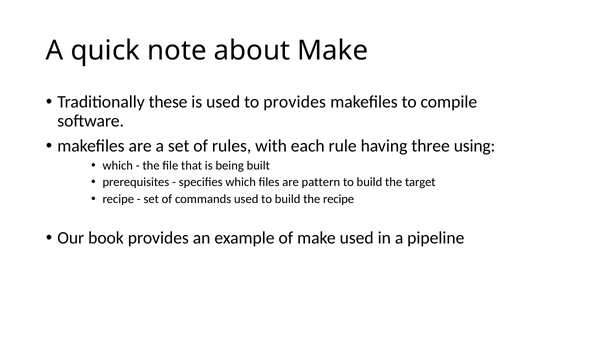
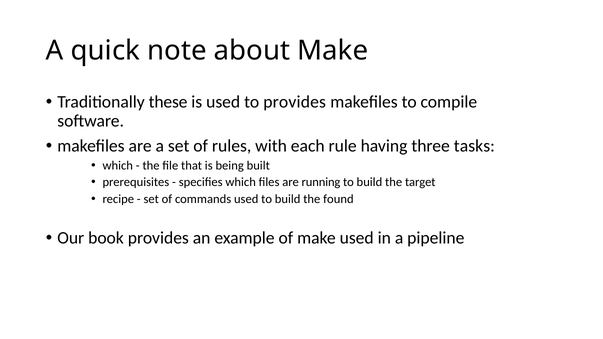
using: using -> tasks
pattern: pattern -> running
the recipe: recipe -> found
